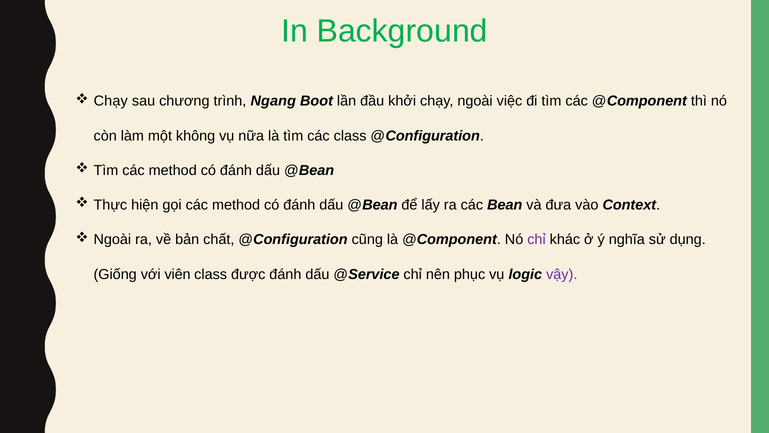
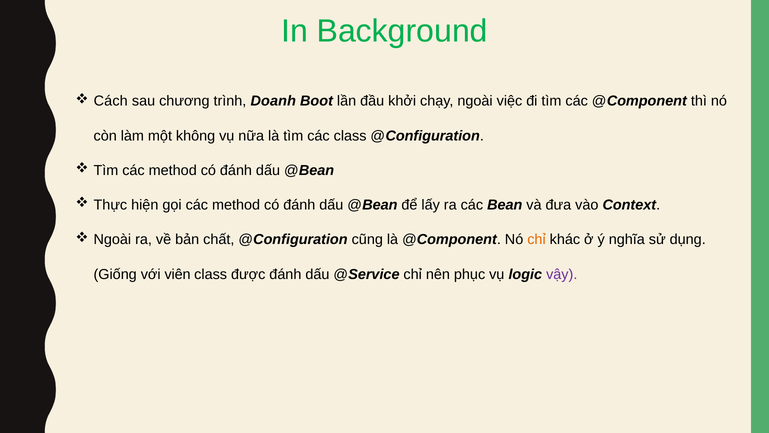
Chạy at (111, 101): Chạy -> Cách
Ngang: Ngang -> Doanh
chỉ at (536, 239) colour: purple -> orange
